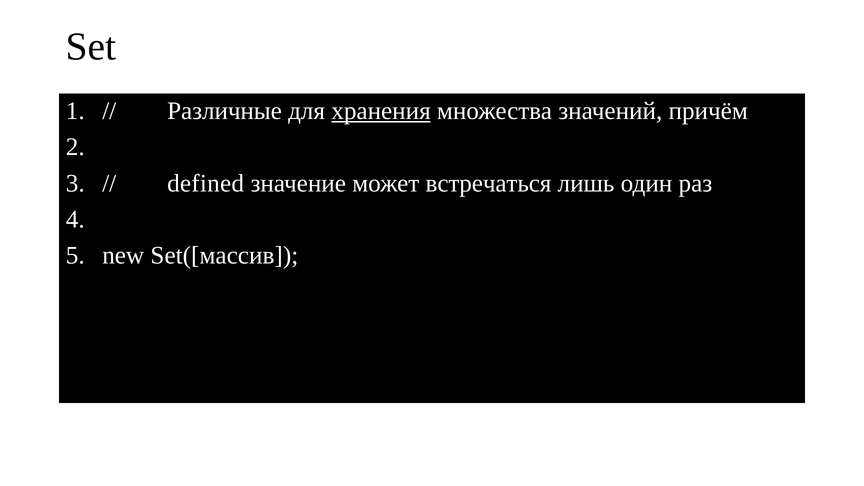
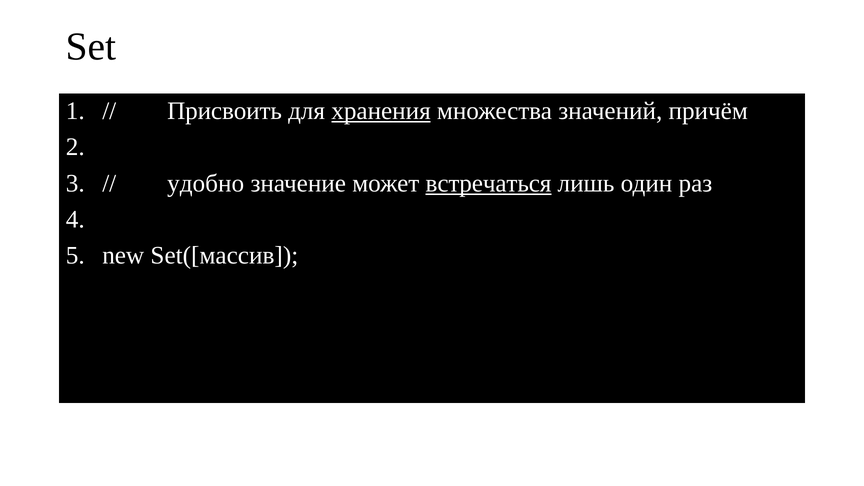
Различные: Различные -> Присвоить
defined: defined -> удобно
встречаться underline: none -> present
